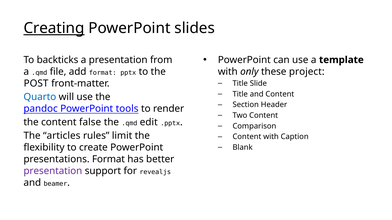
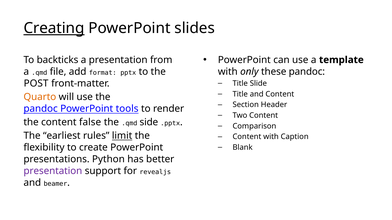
these project: project -> pandoc
Quarto colour: blue -> orange
edit: edit -> side
articles: articles -> earliest
limit underline: none -> present
presentations Format: Format -> Python
